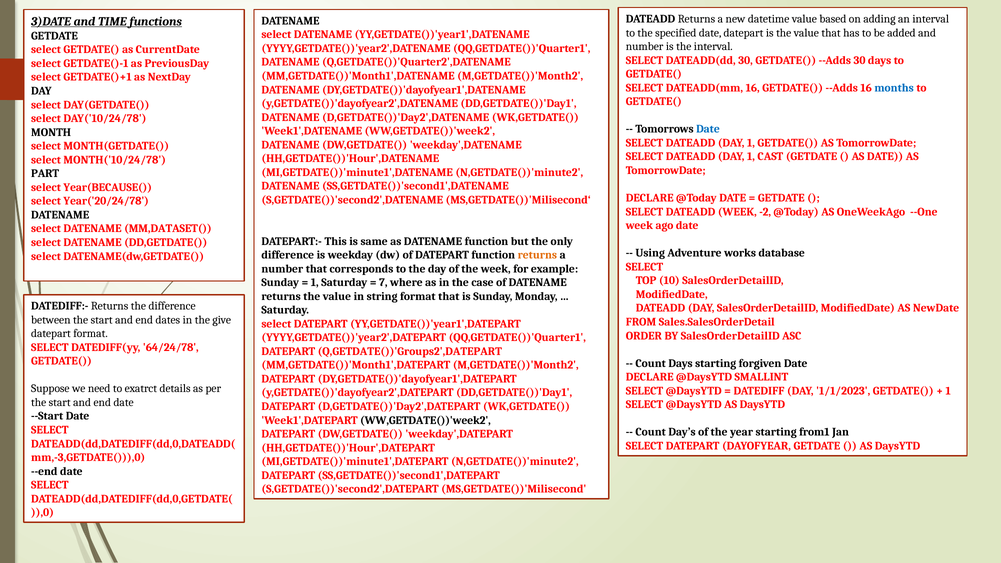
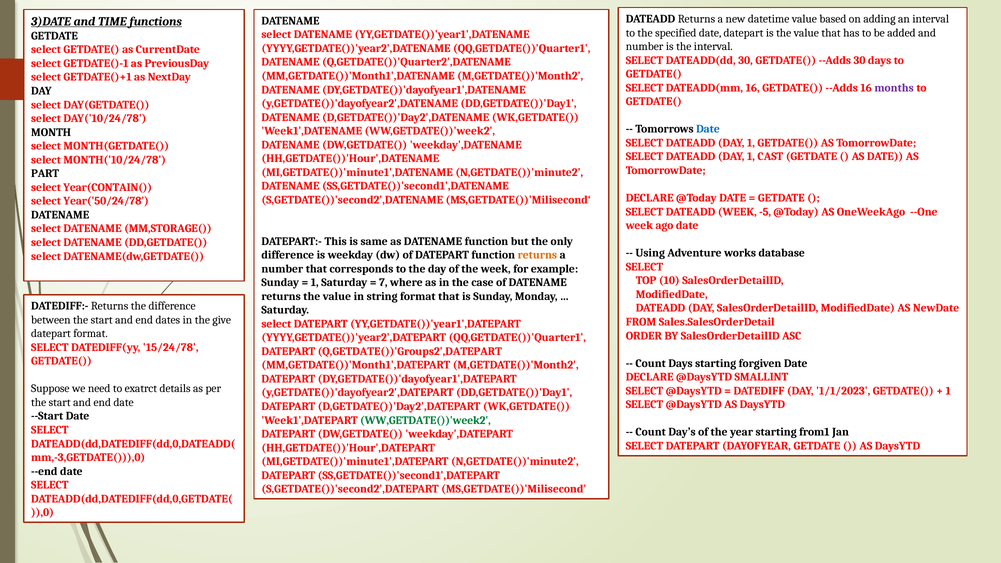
months colour: blue -> purple
Year(BECAUSE(: Year(BECAUSE( -> Year(CONTAIN(
Year('20/24/78: Year('20/24/78 -> Year('50/24/78
-2: -2 -> -5
MM,DATASET(: MM,DATASET( -> MM,STORAGE(
64/24/78: 64/24/78 -> 15/24/78
WW,GETDATE())'week2 at (425, 420) colour: black -> green
